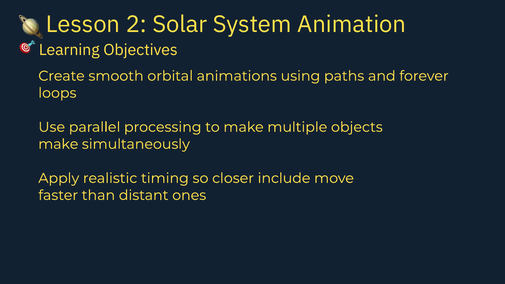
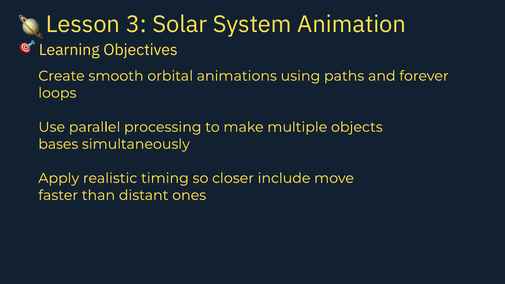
2: 2 -> 3
make at (58, 144): make -> bases
